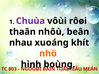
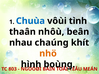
Chuùa colour: purple -> blue
rôøi: rôøi -> tình
xuoáng: xuoáng -> chaúng
